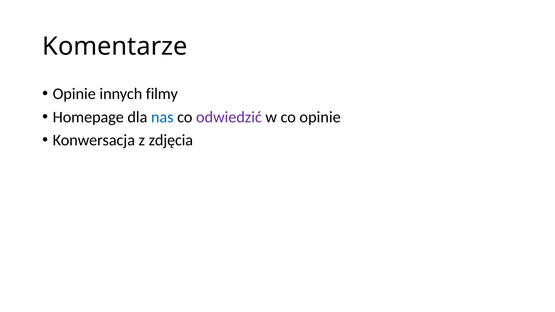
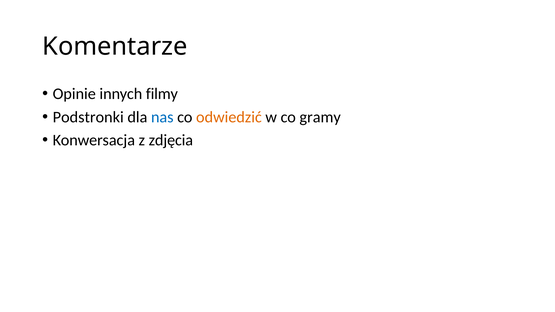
Homepage: Homepage -> Podstronki
odwiedzić colour: purple -> orange
co opinie: opinie -> gramy
